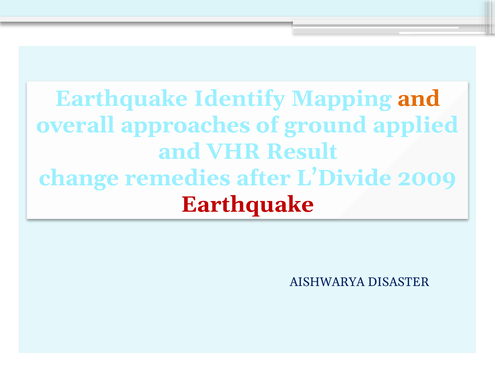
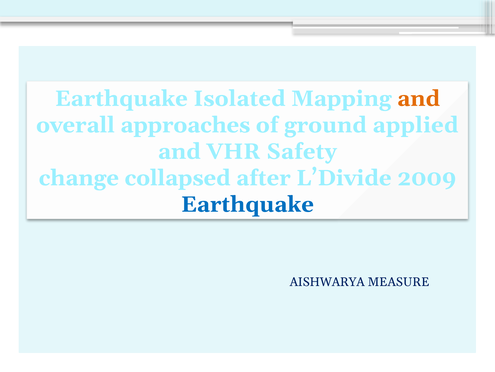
Identify: Identify -> Isolated
Result: Result -> Safety
remedies: remedies -> collapsed
Earthquake at (247, 204) colour: red -> blue
DISASTER: DISASTER -> MEASURE
